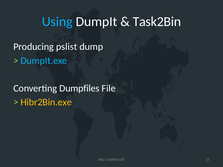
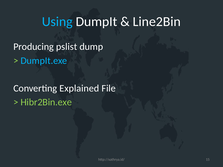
Task2Bin: Task2Bin -> Line2Bin
Dumpfiles: Dumpfiles -> Explained
Hibr2Bin.exe colour: yellow -> light green
